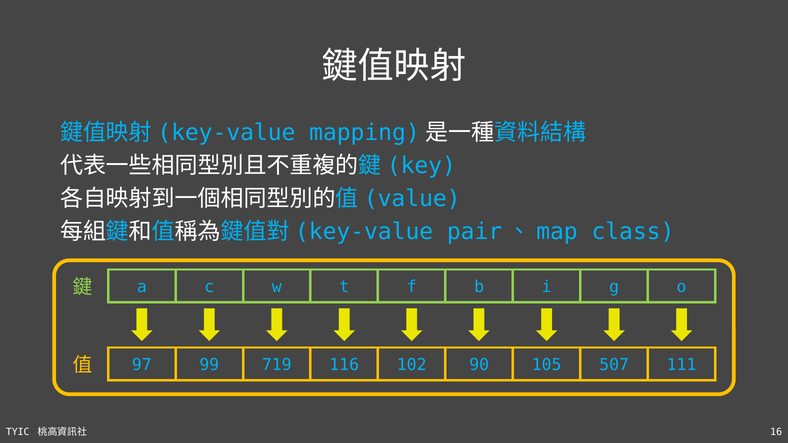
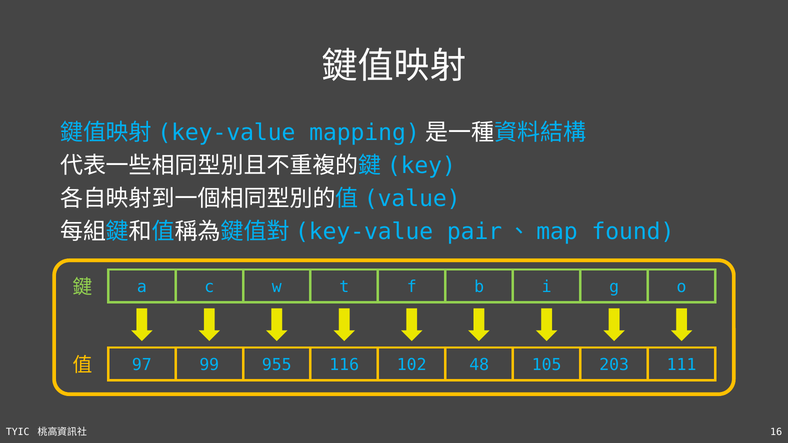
class: class -> found
719: 719 -> 955
90: 90 -> 48
507: 507 -> 203
